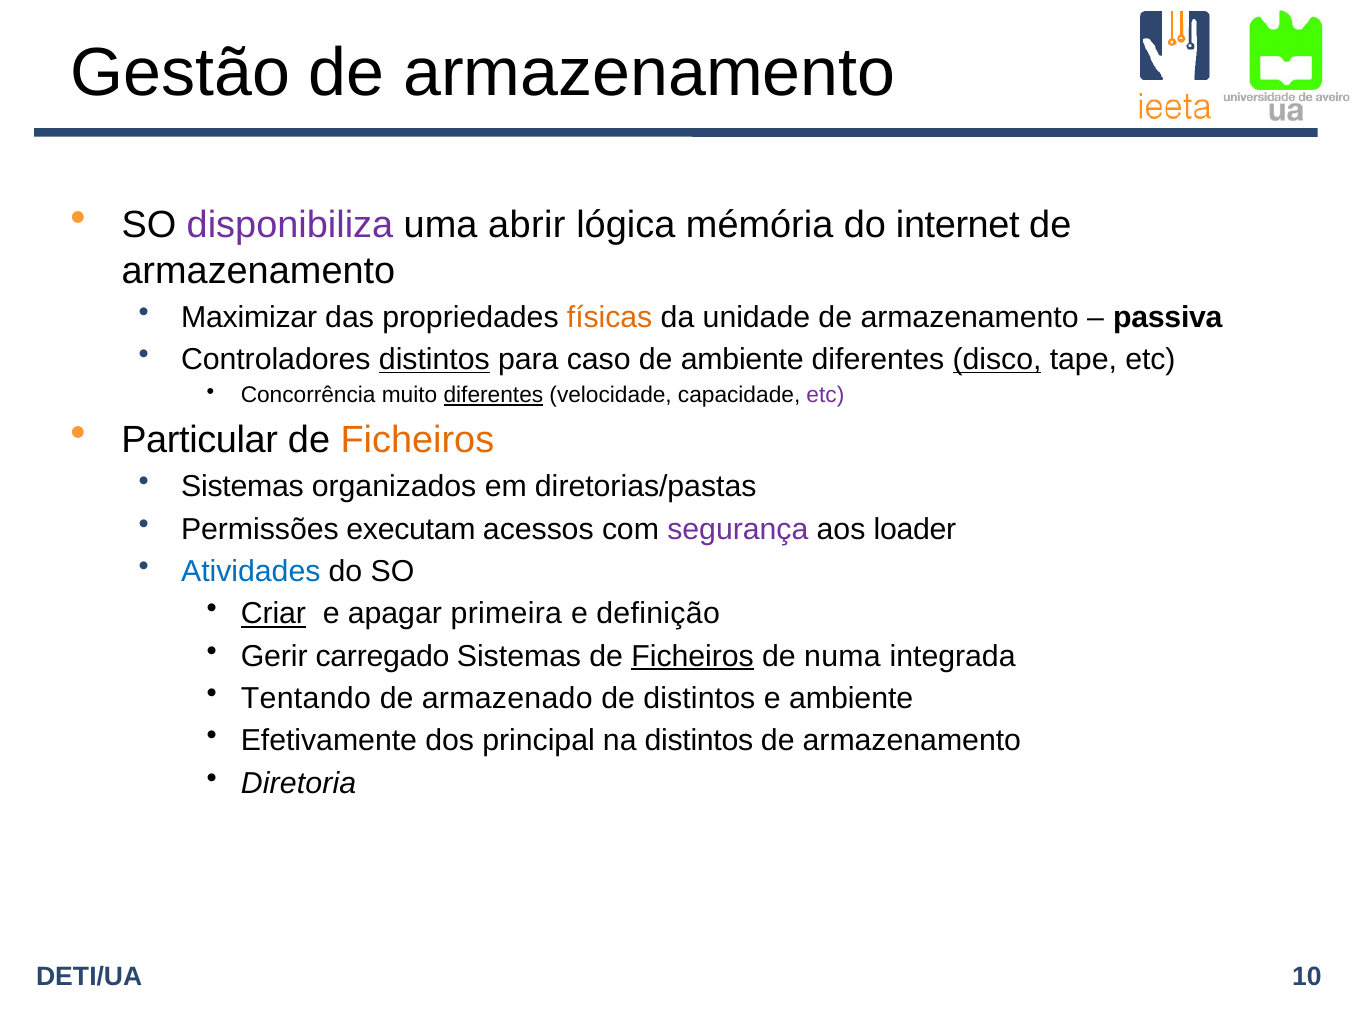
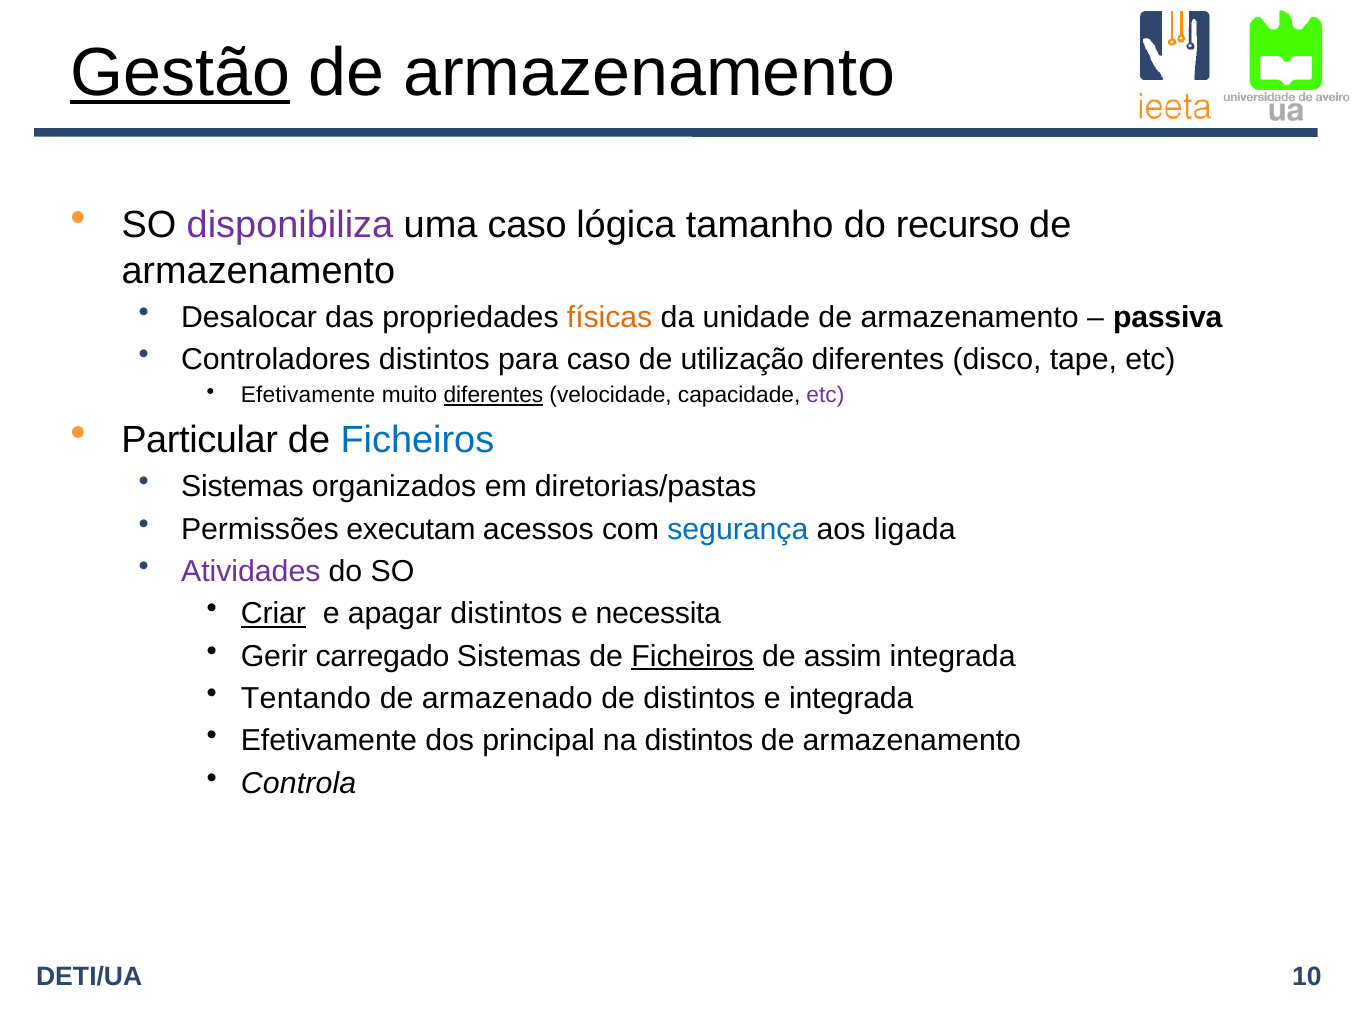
Gestão underline: none -> present
uma abrir: abrir -> caso
mémória: mémória -> tamanho
internet: internet -> recurso
Maximizar: Maximizar -> Desalocar
distintos at (434, 360) underline: present -> none
de ambiente: ambiente -> utilização
disco underline: present -> none
Concorrência at (308, 395): Concorrência -> Efetivamente
Ficheiros at (417, 440) colour: orange -> blue
segurança colour: purple -> blue
loader: loader -> ligada
Atividades colour: blue -> purple
apagar primeira: primeira -> distintos
definição: definição -> necessita
numa: numa -> assim
e ambiente: ambiente -> integrada
Diretoria: Diretoria -> Controla
